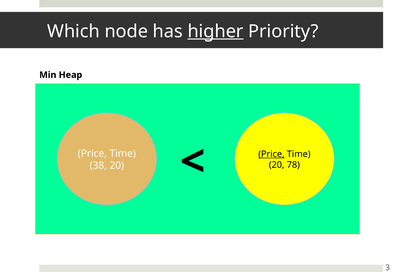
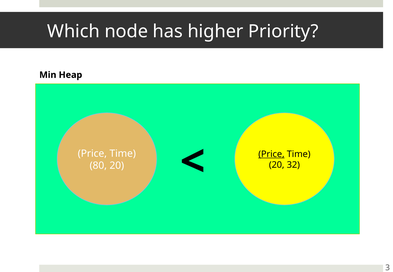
higher underline: present -> none
78: 78 -> 32
38: 38 -> 80
